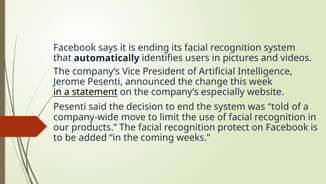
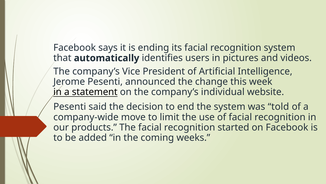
especially: especially -> individual
protect: protect -> started
